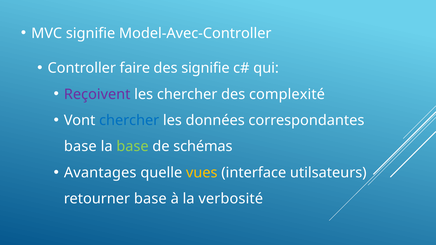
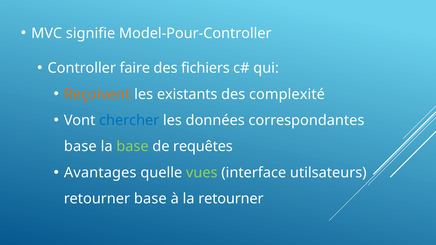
Model-Avec-Controller: Model-Avec-Controller -> Model-Pour-Controller
des signifie: signifie -> fichiers
Reçoivent colour: purple -> orange
les chercher: chercher -> existants
schémas: schémas -> requêtes
vues colour: yellow -> light green
la verbosité: verbosité -> retourner
